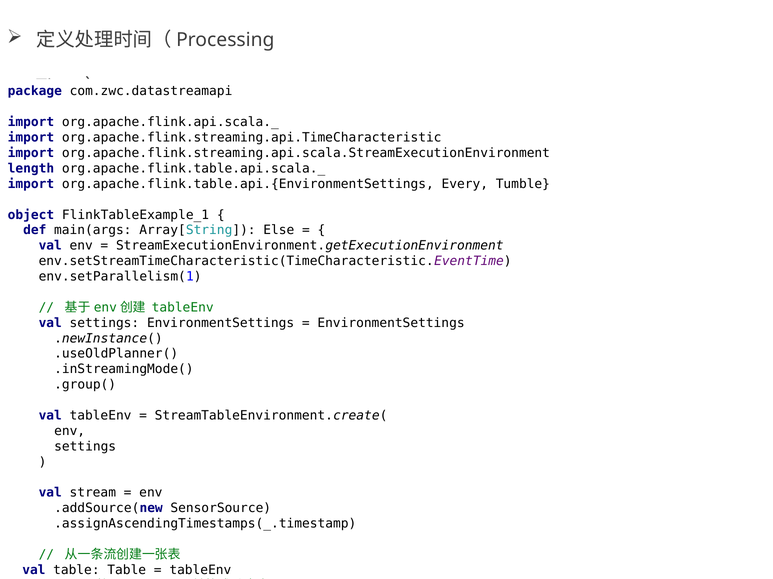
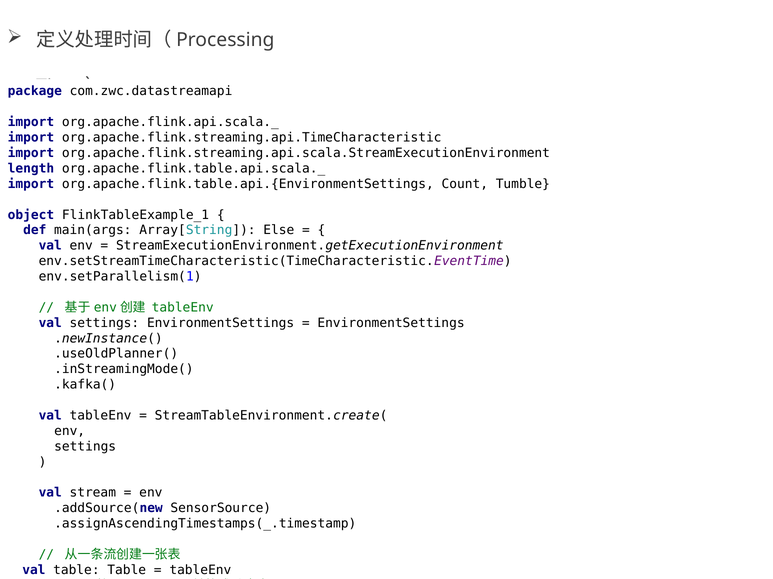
Every: Every -> Count
.group(: .group( -> .kafka(
